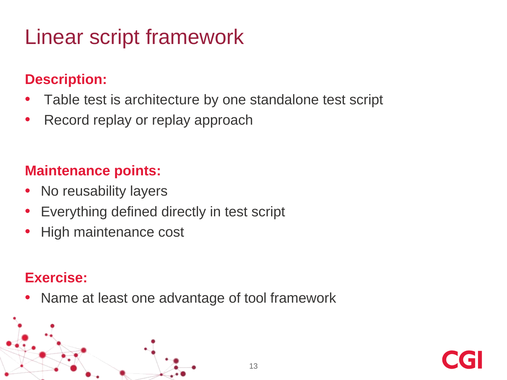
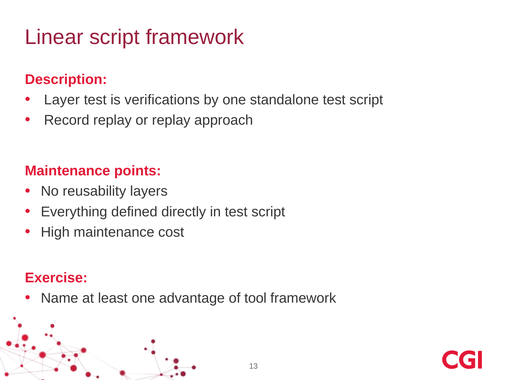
Table: Table -> Layer
architecture: architecture -> verifications
